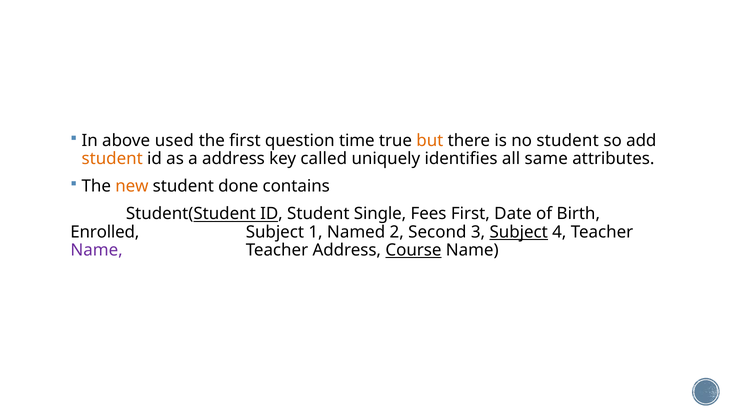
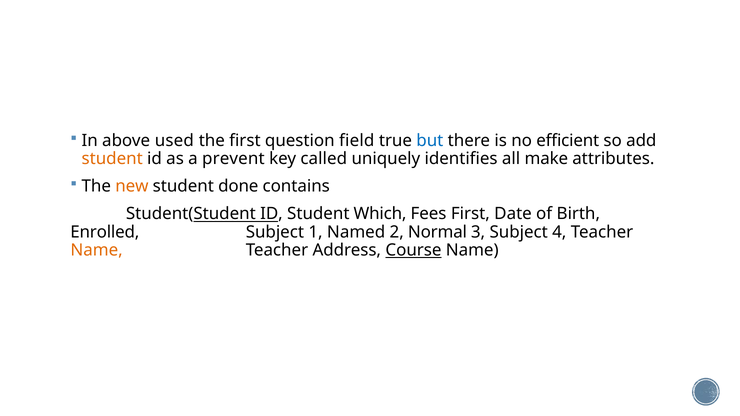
time: time -> field
but colour: orange -> blue
no student: student -> efficient
a address: address -> prevent
same: same -> make
Single: Single -> Which
Second: Second -> Normal
Subject at (519, 232) underline: present -> none
Name at (97, 251) colour: purple -> orange
